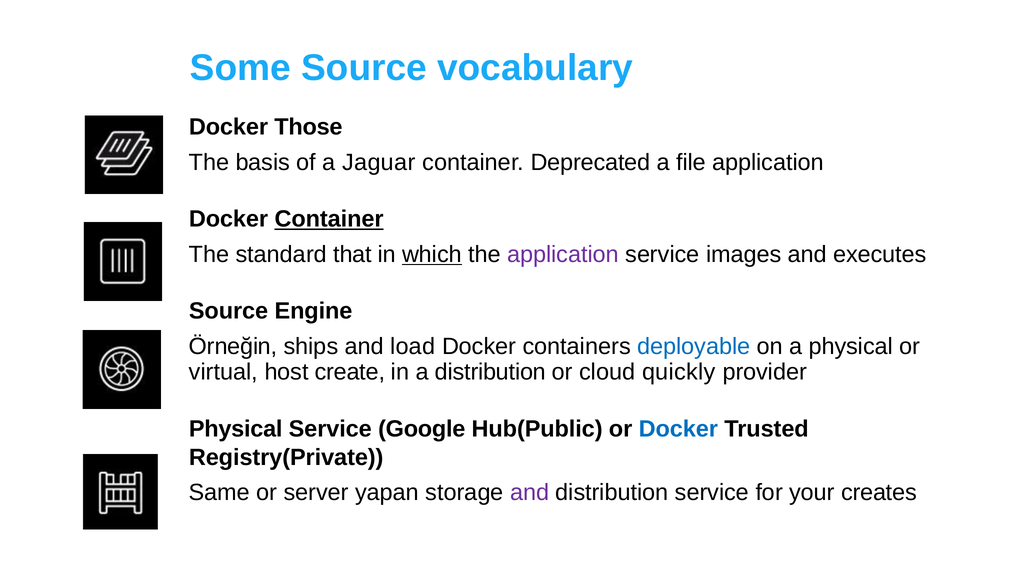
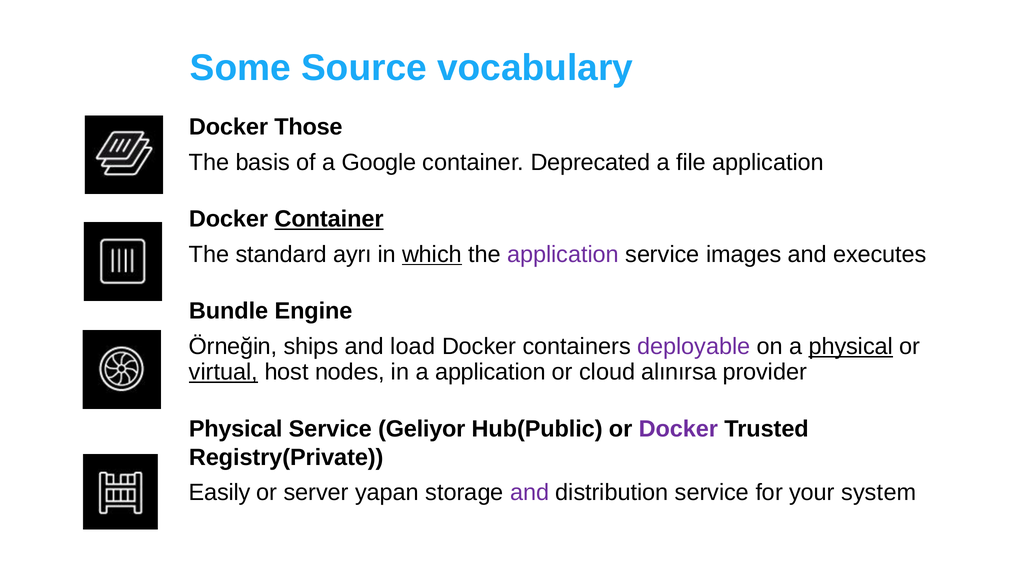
Jaguar: Jaguar -> Google
that: that -> ayrı
Source at (229, 311): Source -> Bundle
deployable colour: blue -> purple
physical at (851, 347) underline: none -> present
virtual underline: none -> present
create: create -> nodes
a distribution: distribution -> application
quickly: quickly -> alınırsa
Google: Google -> Geliyor
Docker at (678, 429) colour: blue -> purple
Same: Same -> Easily
creates: creates -> system
